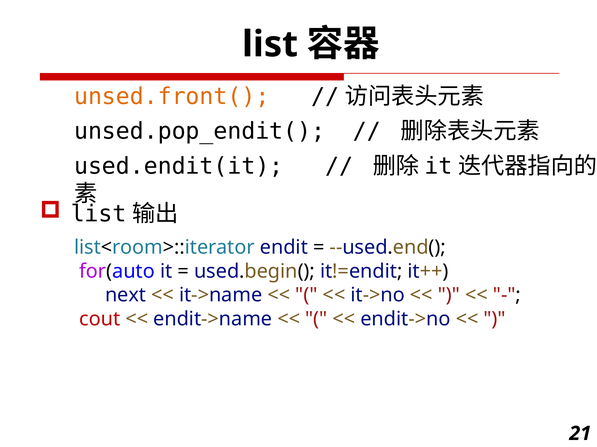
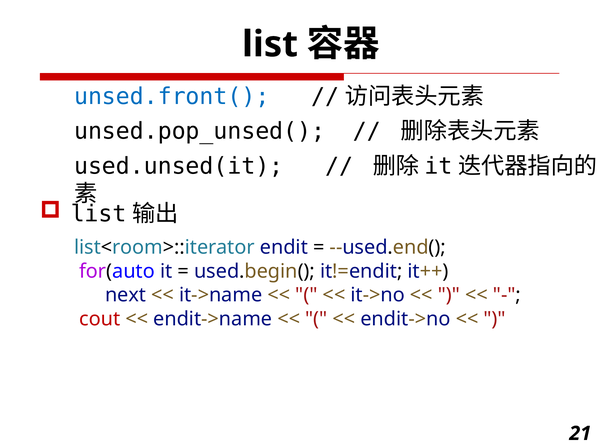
unsed.front( colour: orange -> blue
unsed.pop_endit(: unsed.pop_endit( -> unsed.pop_unsed(
used.endit(it: used.endit(it -> used.unsed(it
